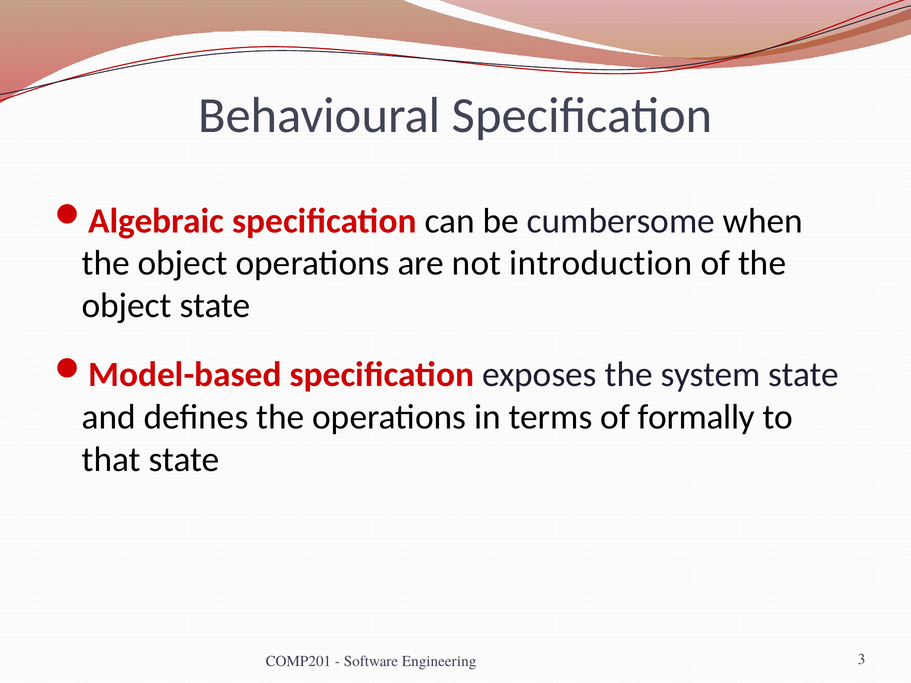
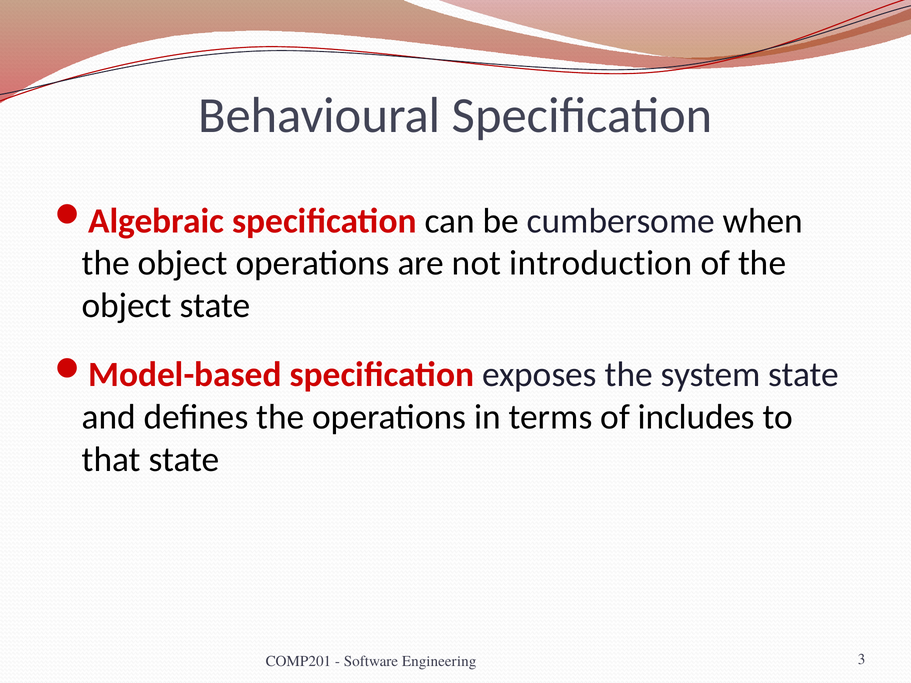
formally: formally -> includes
